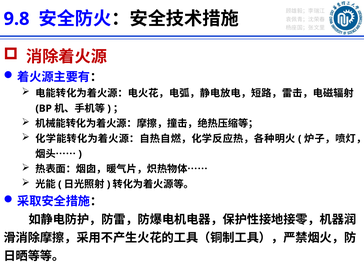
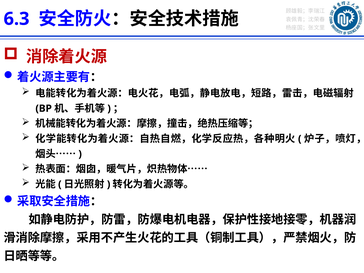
9.8: 9.8 -> 6.3
